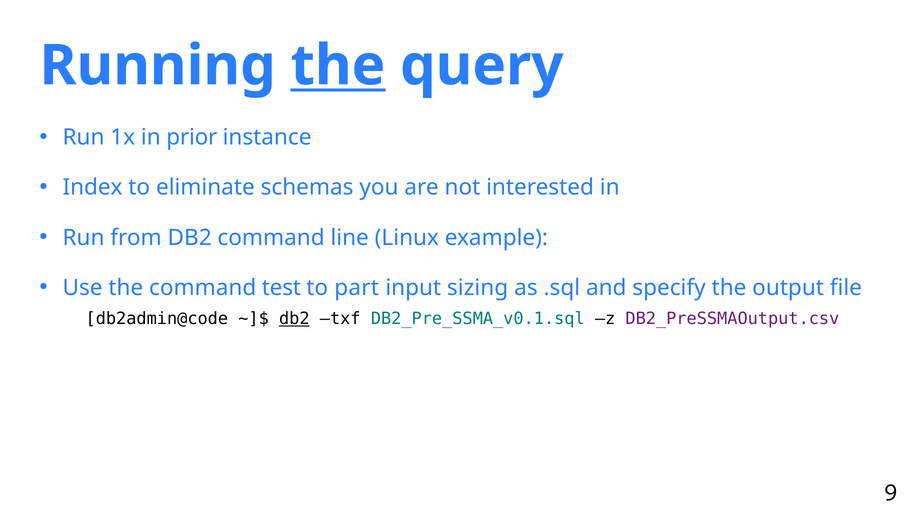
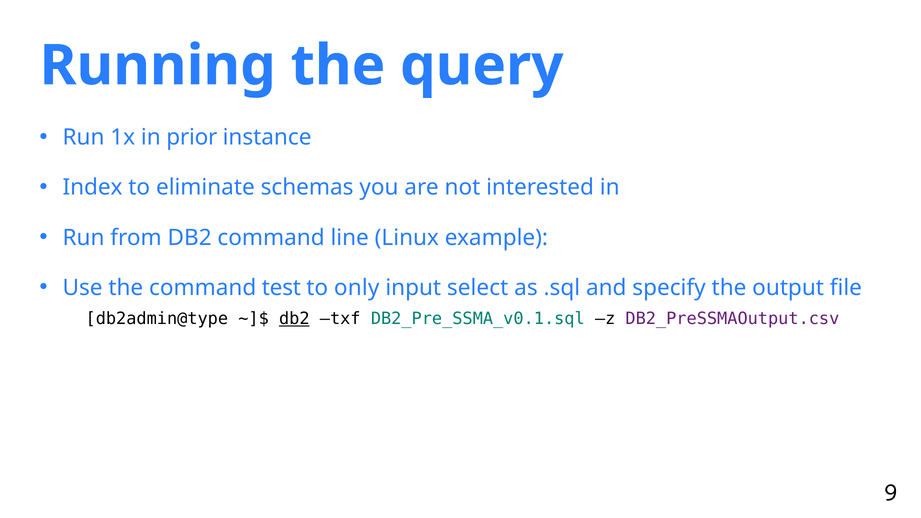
the at (338, 66) underline: present -> none
part: part -> only
sizing: sizing -> select
db2admin@code: db2admin@code -> db2admin@type
